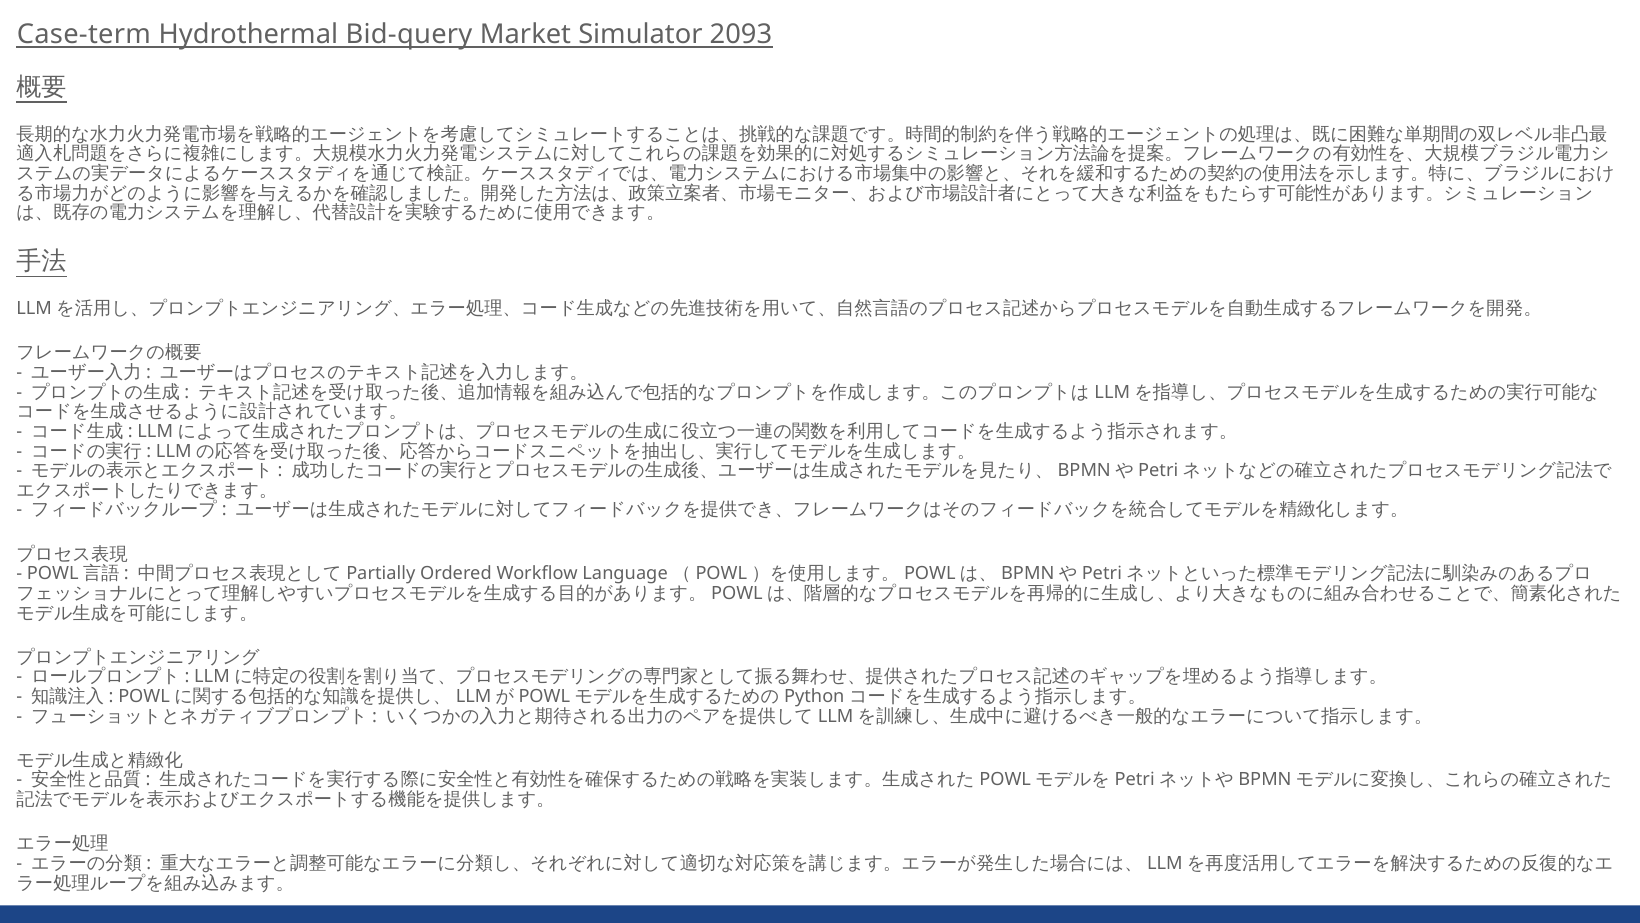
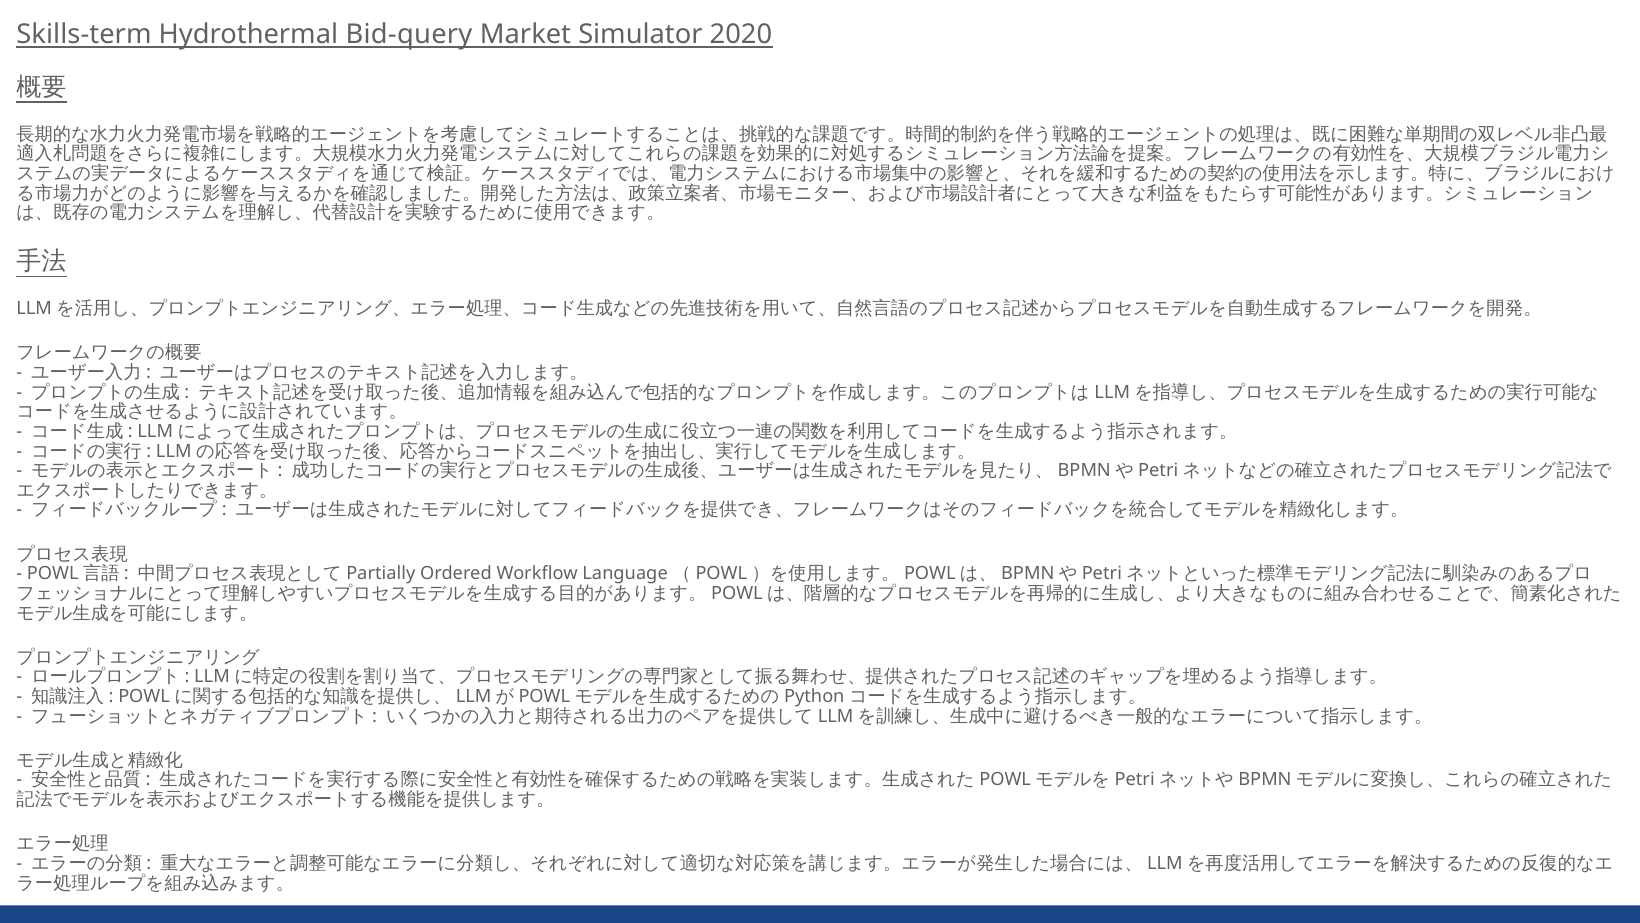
Case-term: Case-term -> Skills-term
2093: 2093 -> 2020
